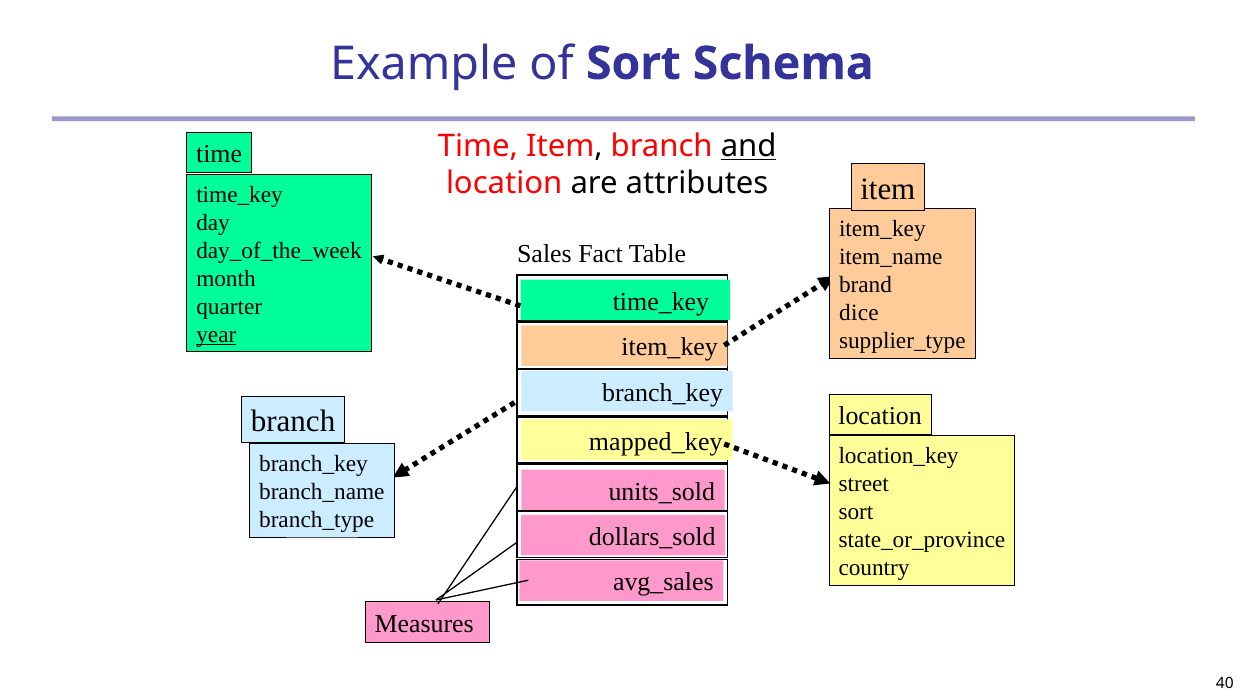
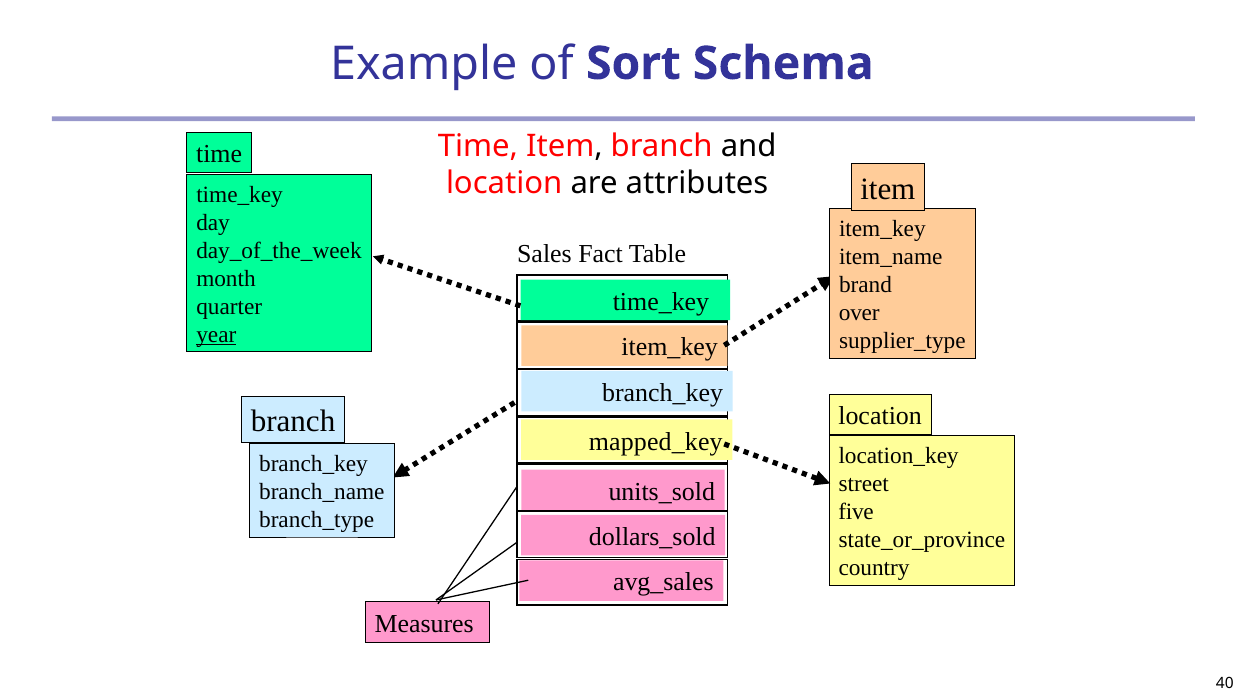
and underline: present -> none
dice: dice -> over
sort at (856, 512): sort -> five
